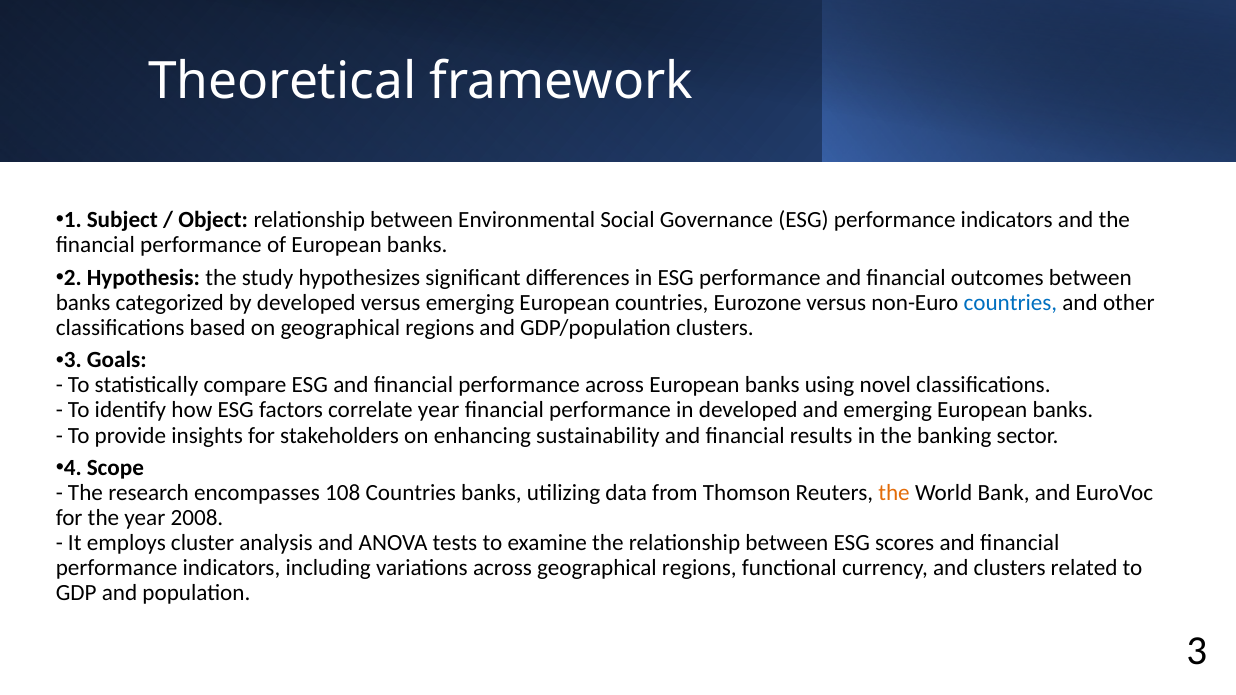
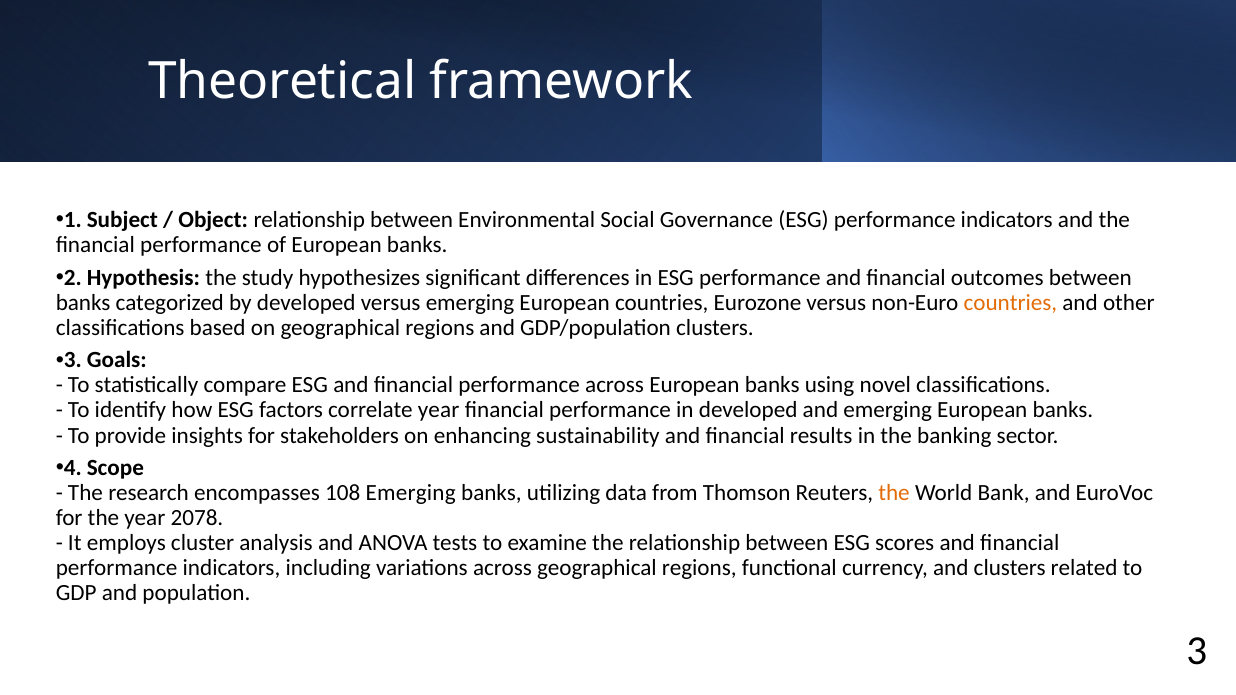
countries at (1010, 303) colour: blue -> orange
108 Countries: Countries -> Emerging
2008: 2008 -> 2078
